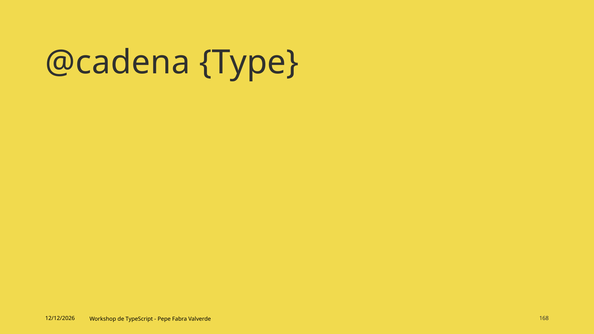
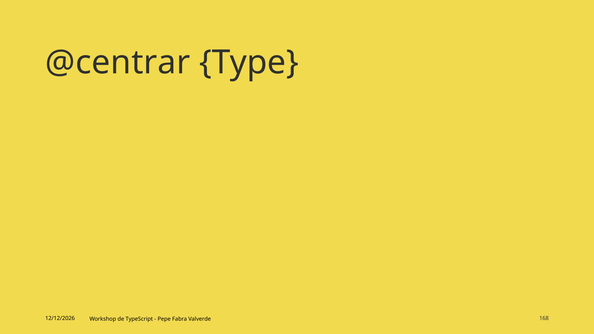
@cadena: @cadena -> @centrar
